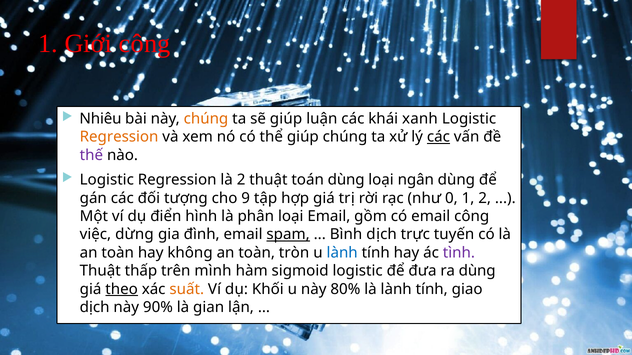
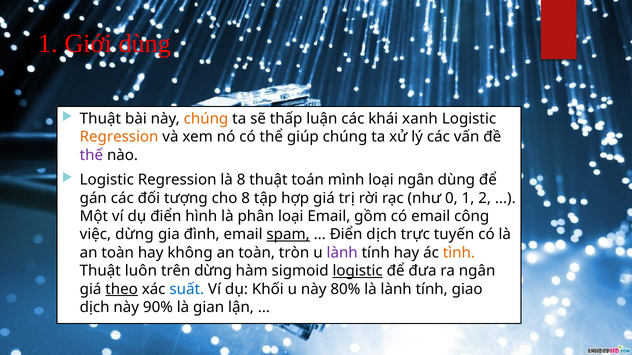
Giới công: công -> dùng
Nhiêu at (101, 119): Nhiêu -> Thuật
sẽ giúp: giúp -> thấp
các at (438, 137) underline: present -> none
là 2: 2 -> 8
toán dùng: dùng -> mình
cho 9: 9 -> 8
Bình at (346, 235): Bình -> Điển
lành at (342, 253) colour: blue -> purple
tình colour: purple -> orange
thấp: thấp -> luôn
trên mình: mình -> dừng
logistic at (358, 271) underline: none -> present
ra dùng: dùng -> ngân
suất colour: orange -> blue
